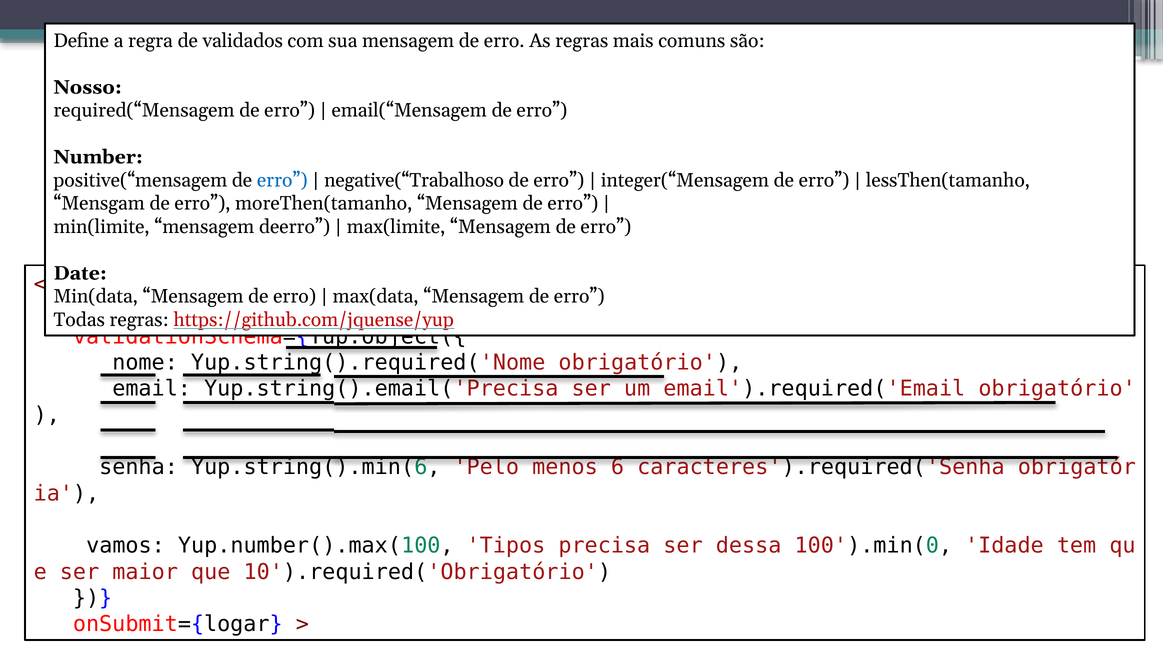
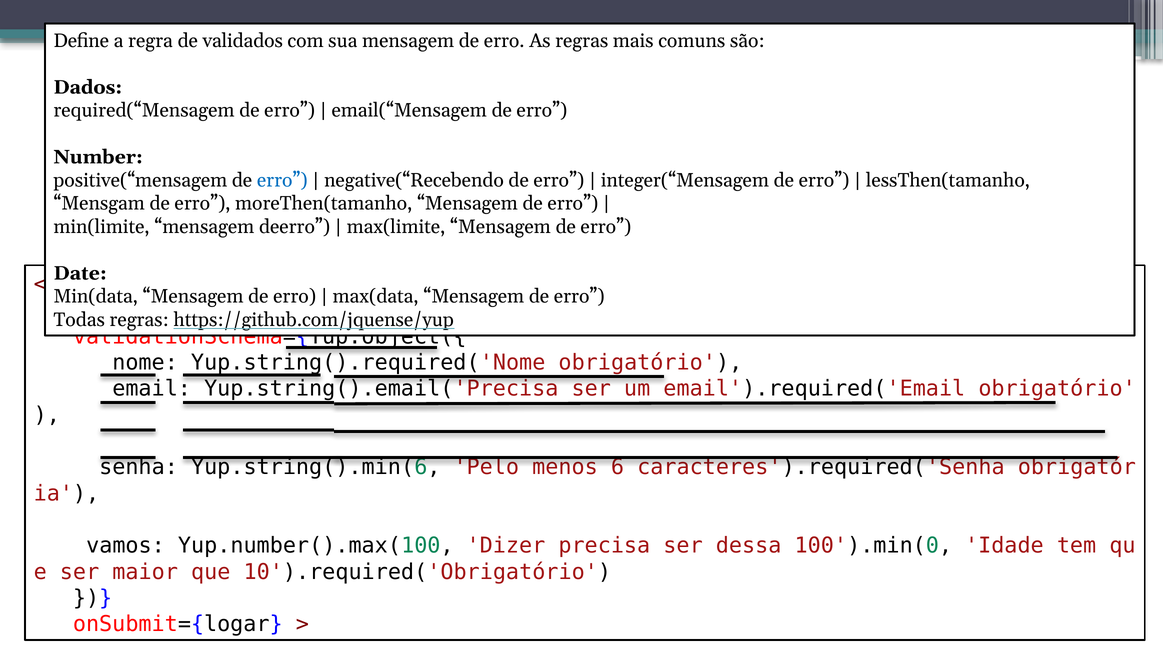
Nosso: Nosso -> Dados
negative(“Trabalhoso: negative(“Trabalhoso -> negative(“Recebendo
https://github.com/jquense/yup colour: red -> black
Yup.number().max(100 Tipos: Tipos -> Dizer
